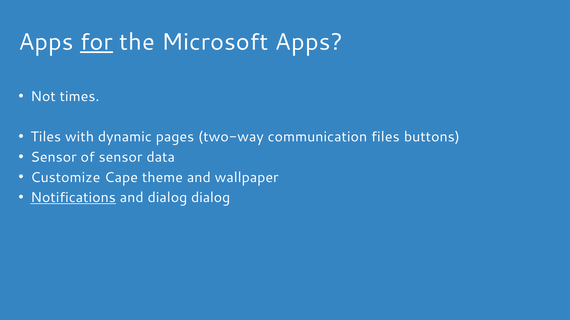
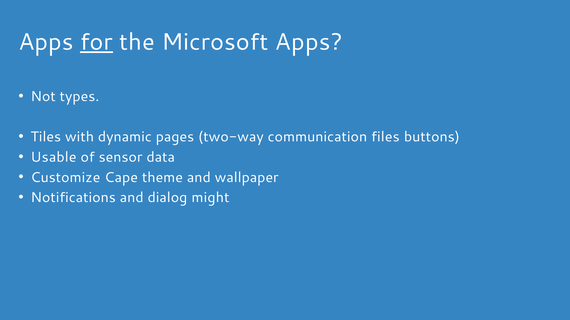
times: times -> types
Sensor at (54, 157): Sensor -> Usable
Notifications underline: present -> none
dialog dialog: dialog -> might
